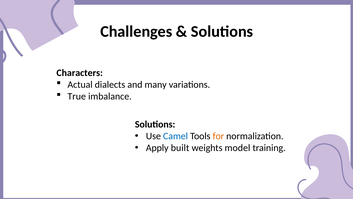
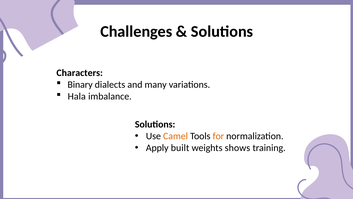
Actual: Actual -> Binary
True: True -> Hala
Camel colour: blue -> orange
model: model -> shows
